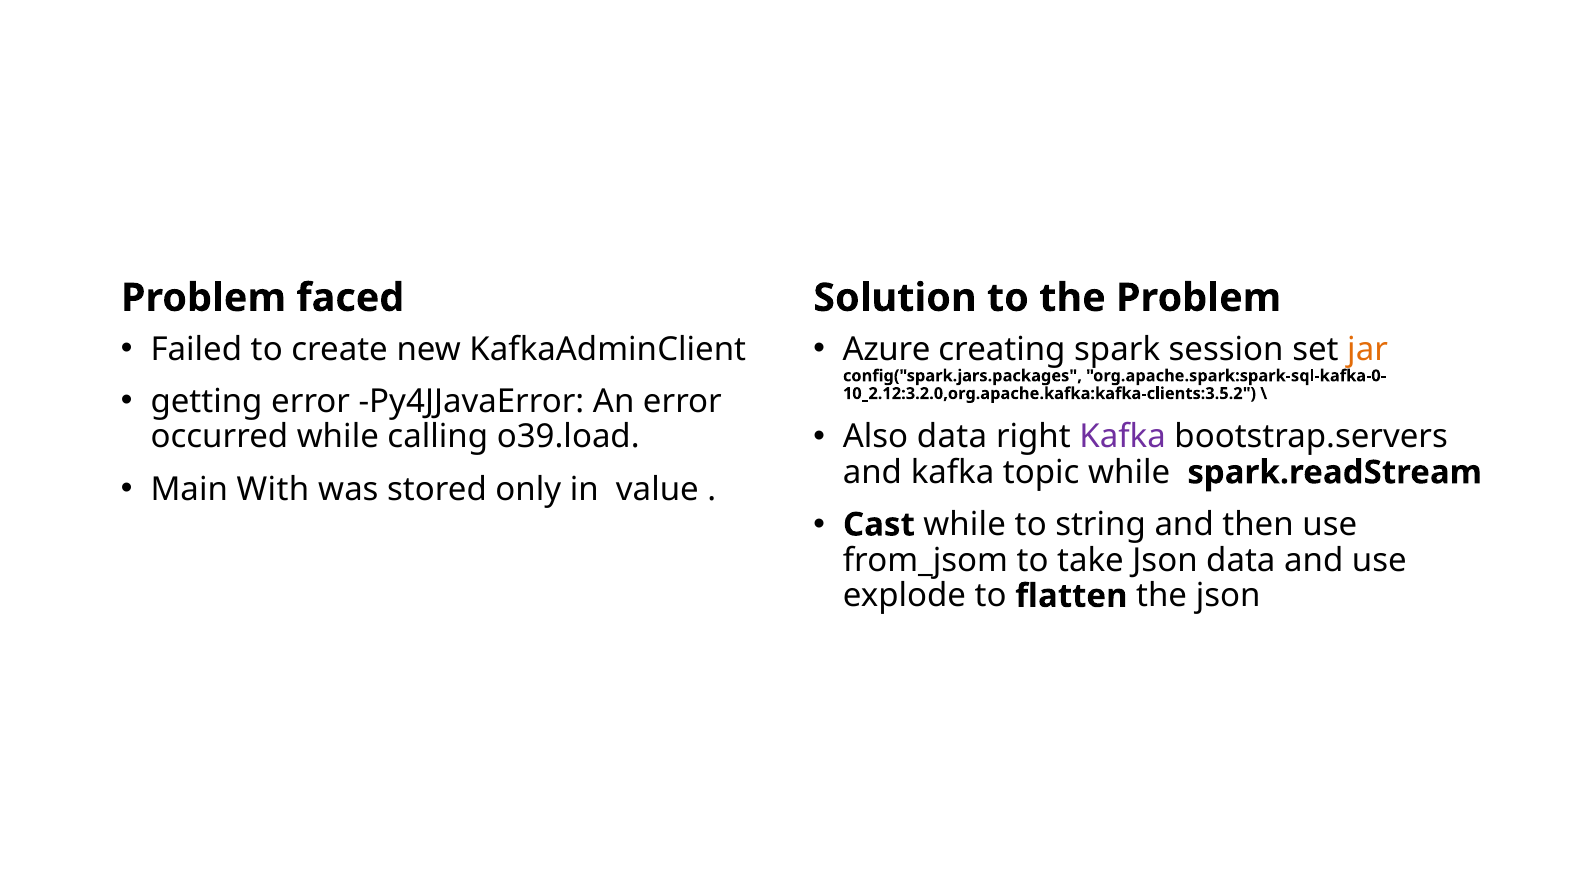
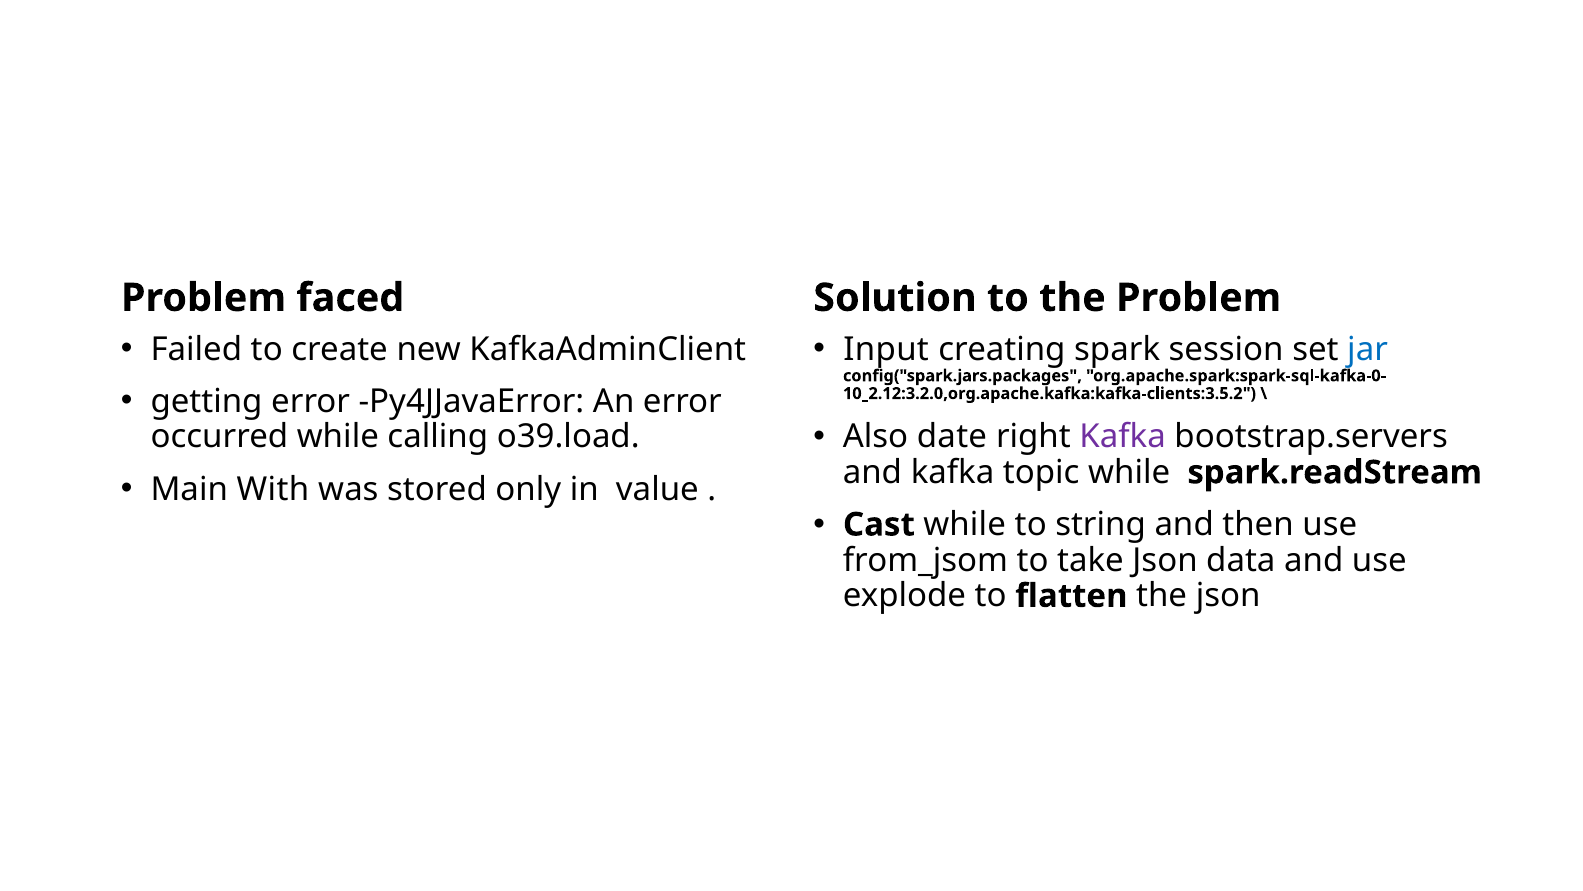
Azure: Azure -> Input
jar colour: orange -> blue
Also data: data -> date
